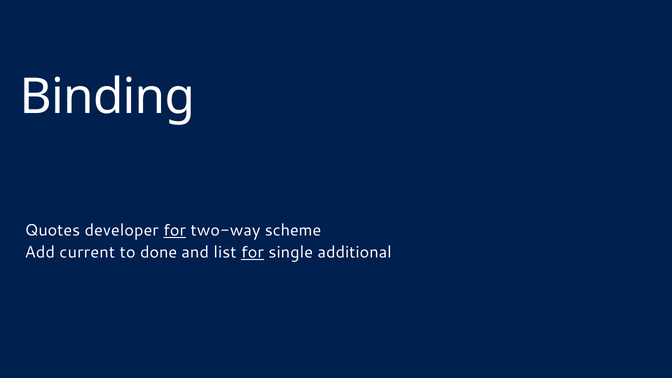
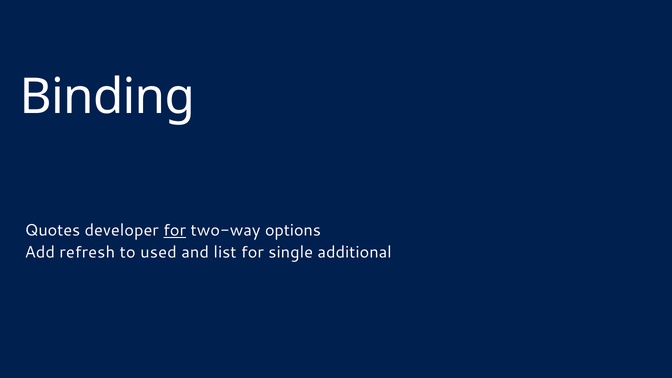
scheme: scheme -> options
current: current -> refresh
done: done -> used
for at (252, 252) underline: present -> none
